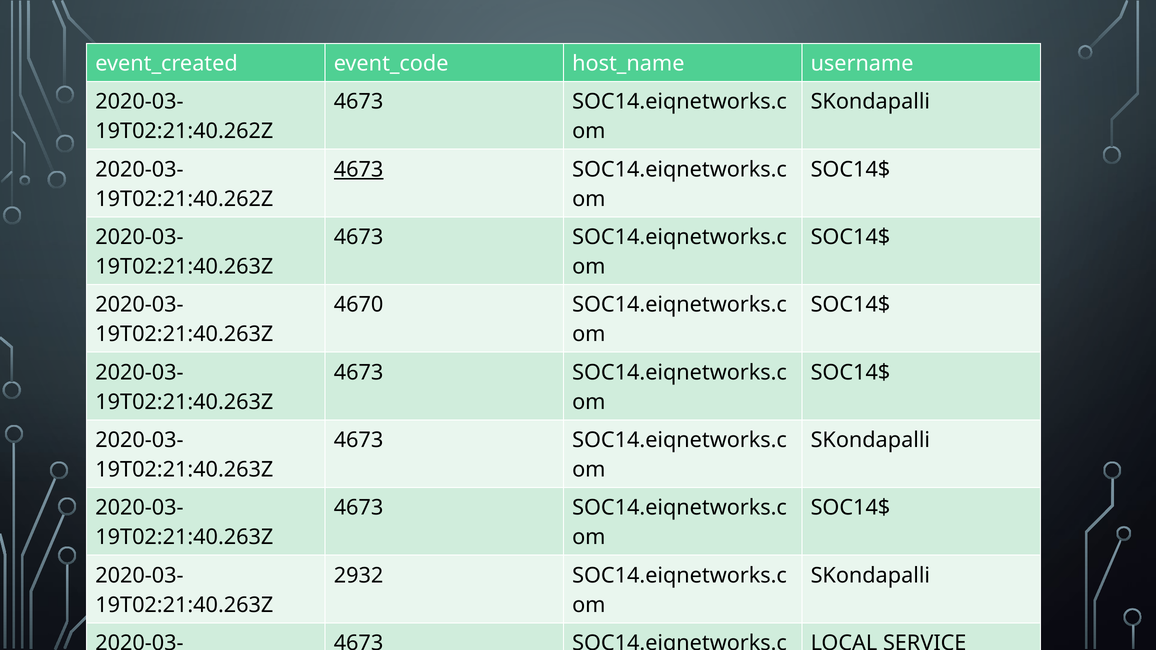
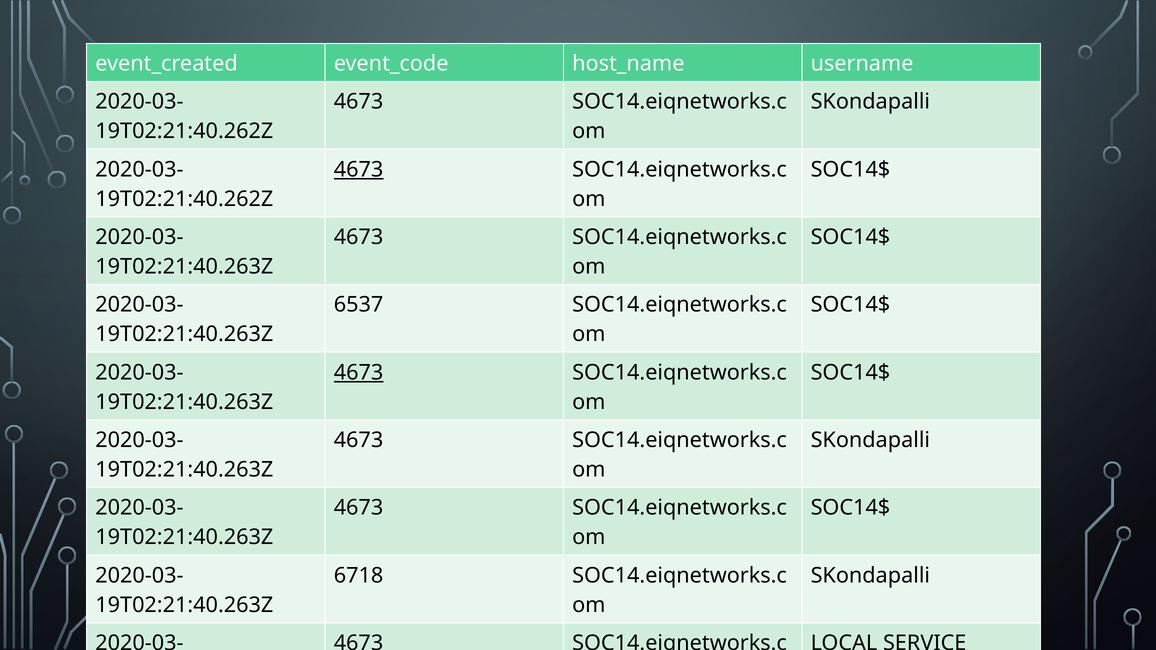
4670: 4670 -> 6537
4673 at (359, 373) underline: none -> present
2932: 2932 -> 6718
